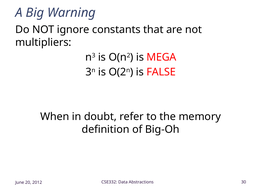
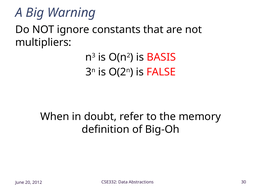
MEGA: MEGA -> BASIS
